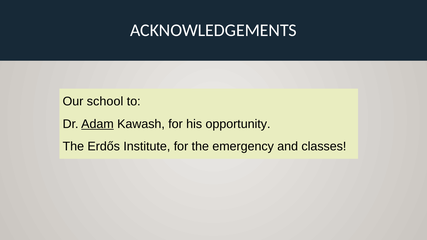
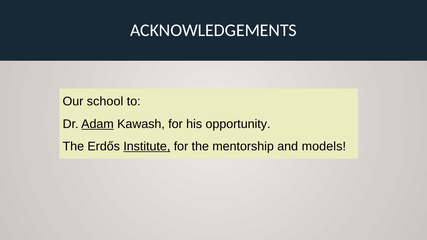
Institute underline: none -> present
emergency: emergency -> mentorship
classes: classes -> models
